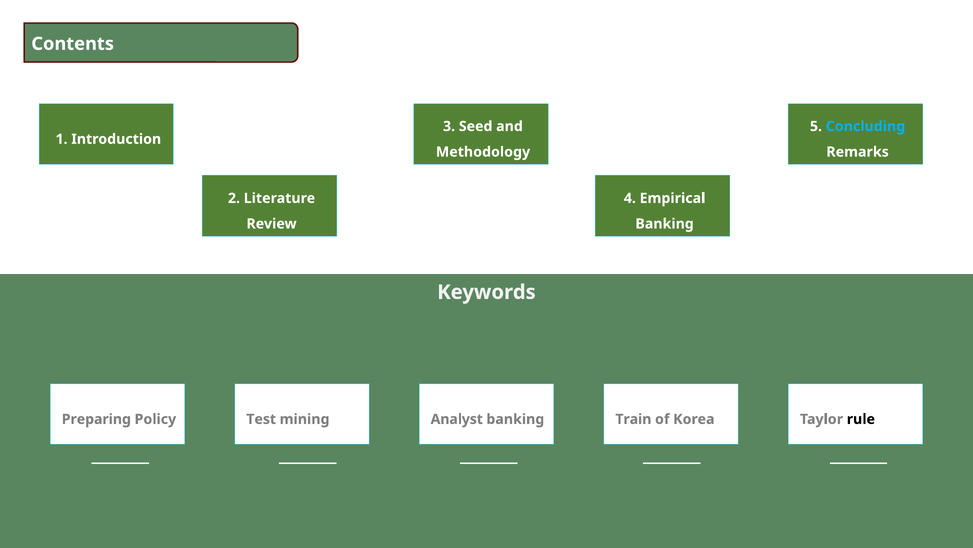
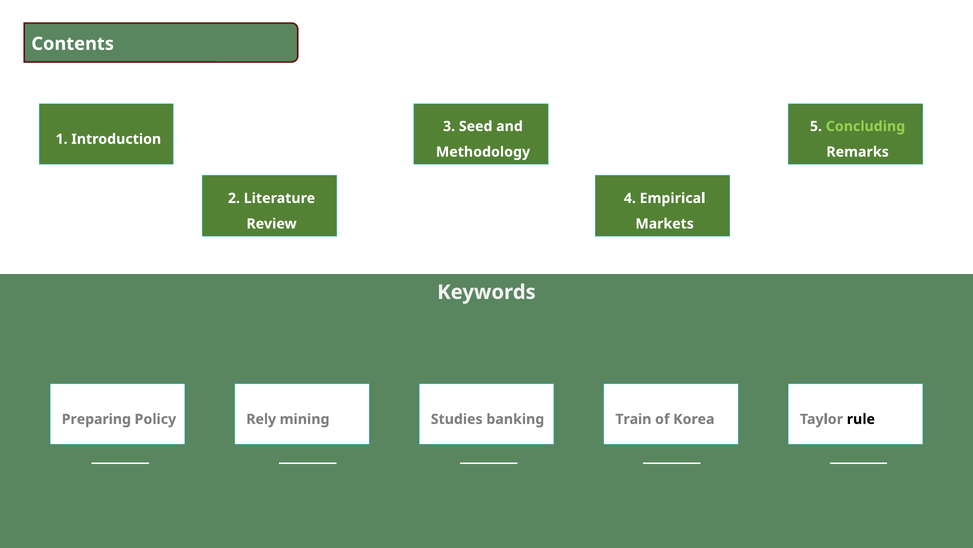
Concluding colour: light blue -> light green
Banking at (665, 224): Banking -> Markets
Test: Test -> Rely
Analyst: Analyst -> Studies
